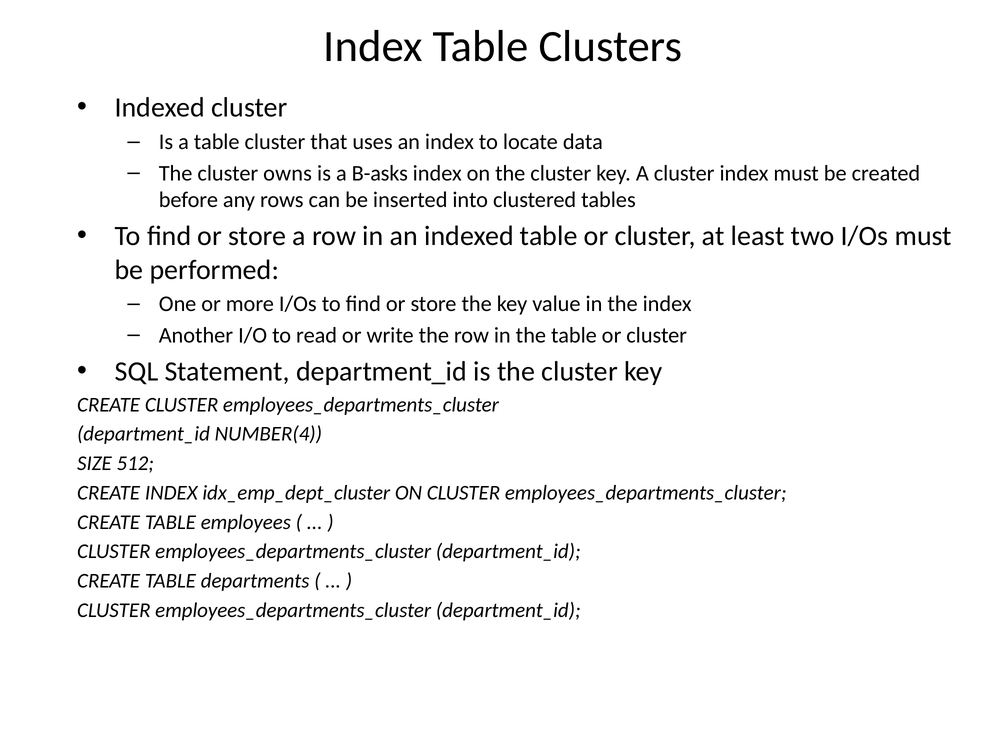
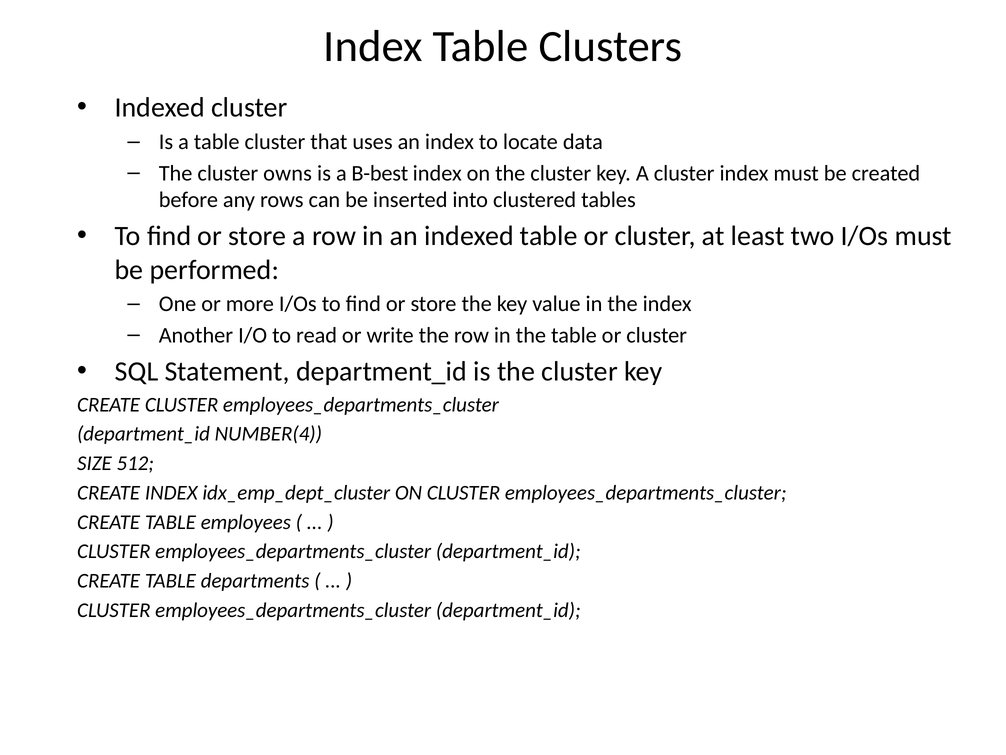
B-asks: B-asks -> B-best
